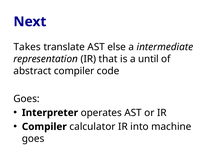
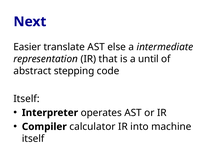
Takes: Takes -> Easier
abstract compiler: compiler -> stepping
Goes at (27, 99): Goes -> Itself
goes at (33, 139): goes -> itself
